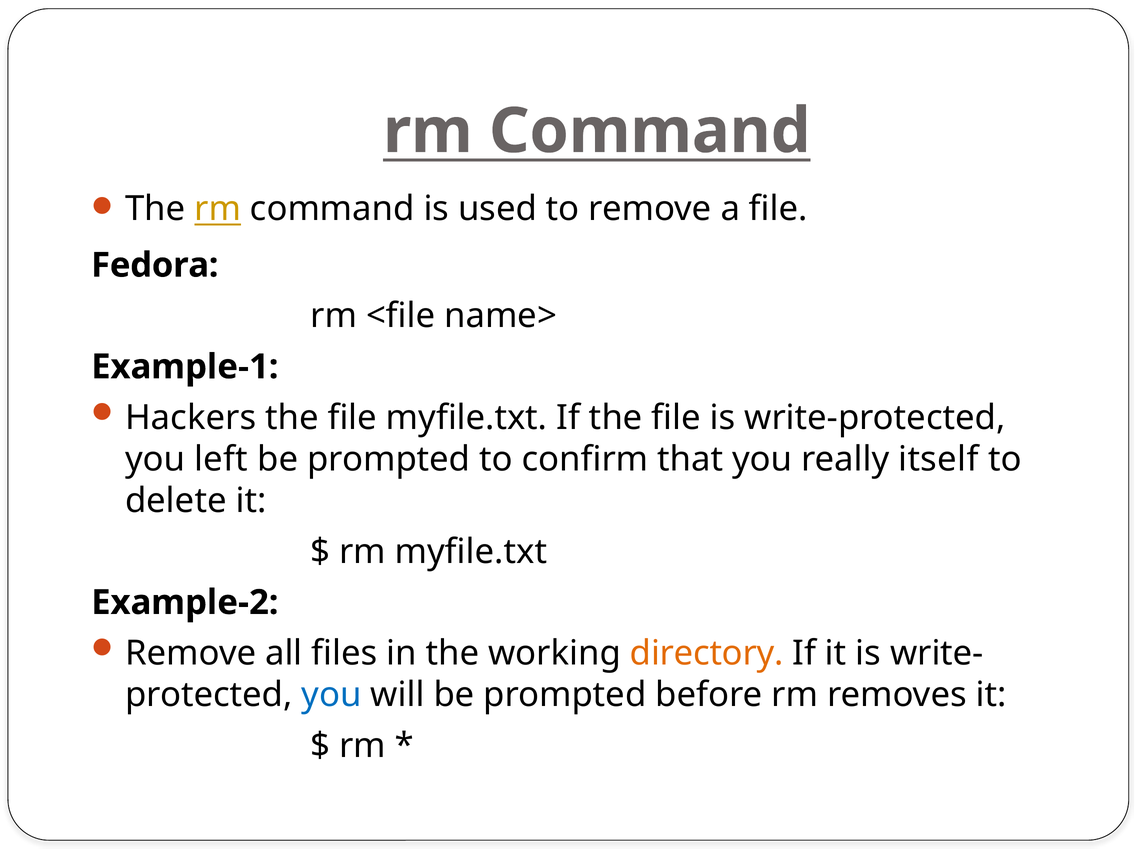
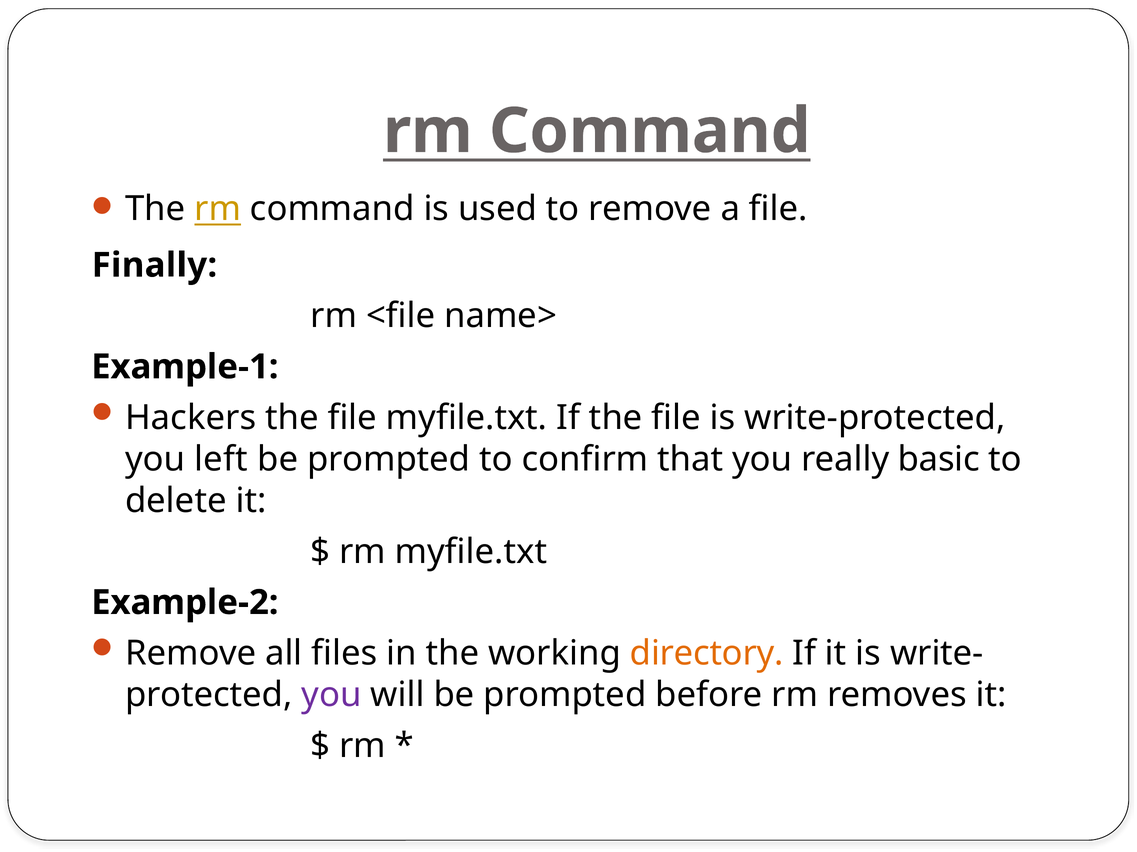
Fedora: Fedora -> Finally
itself: itself -> basic
you at (331, 696) colour: blue -> purple
